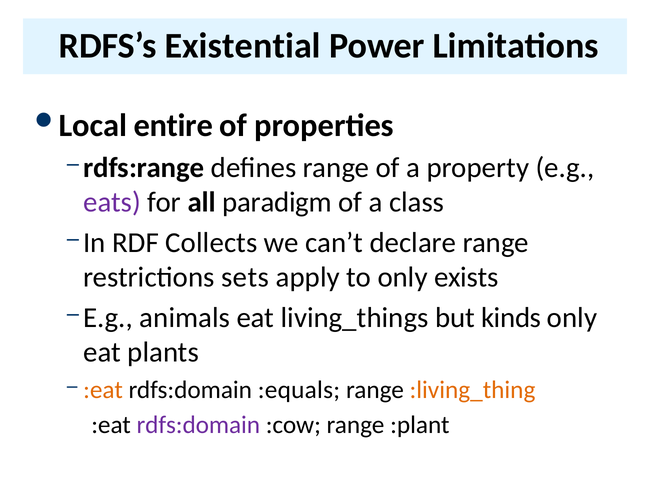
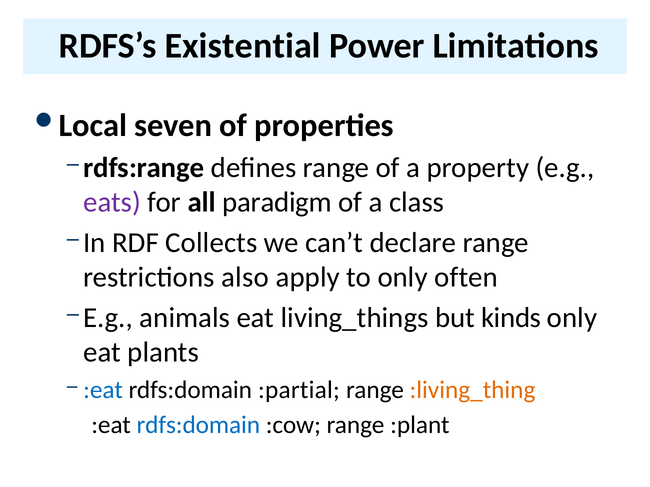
entire: entire -> seven
sets: sets -> also
exists: exists -> often
:eat at (103, 390) colour: orange -> blue
:equals: :equals -> :partial
rdfs:domain at (198, 426) colour: purple -> blue
